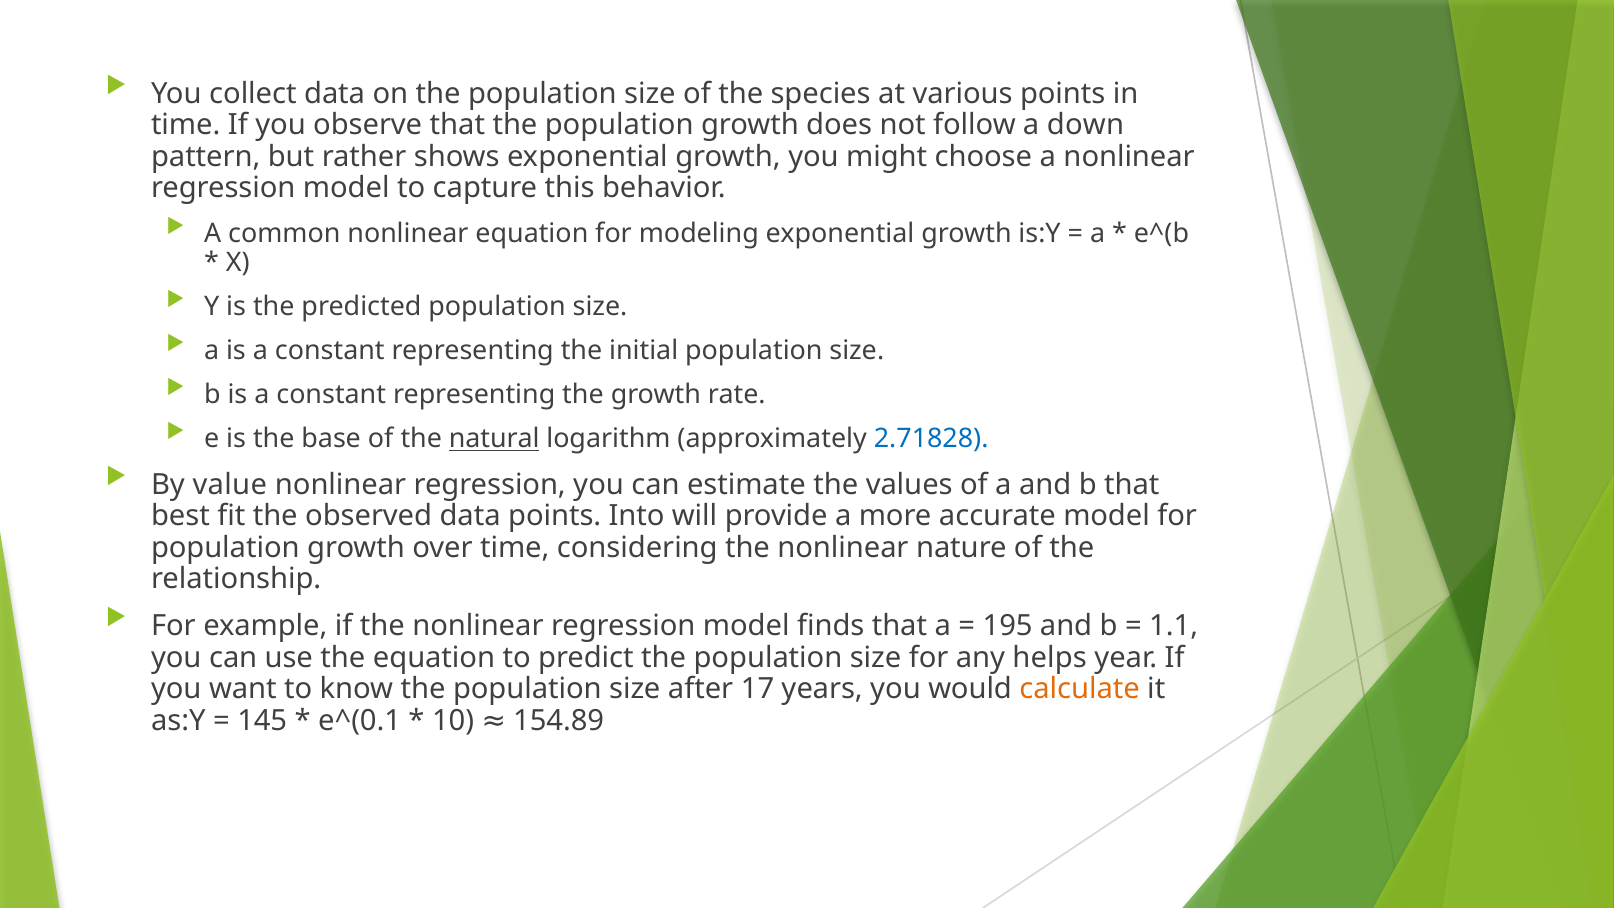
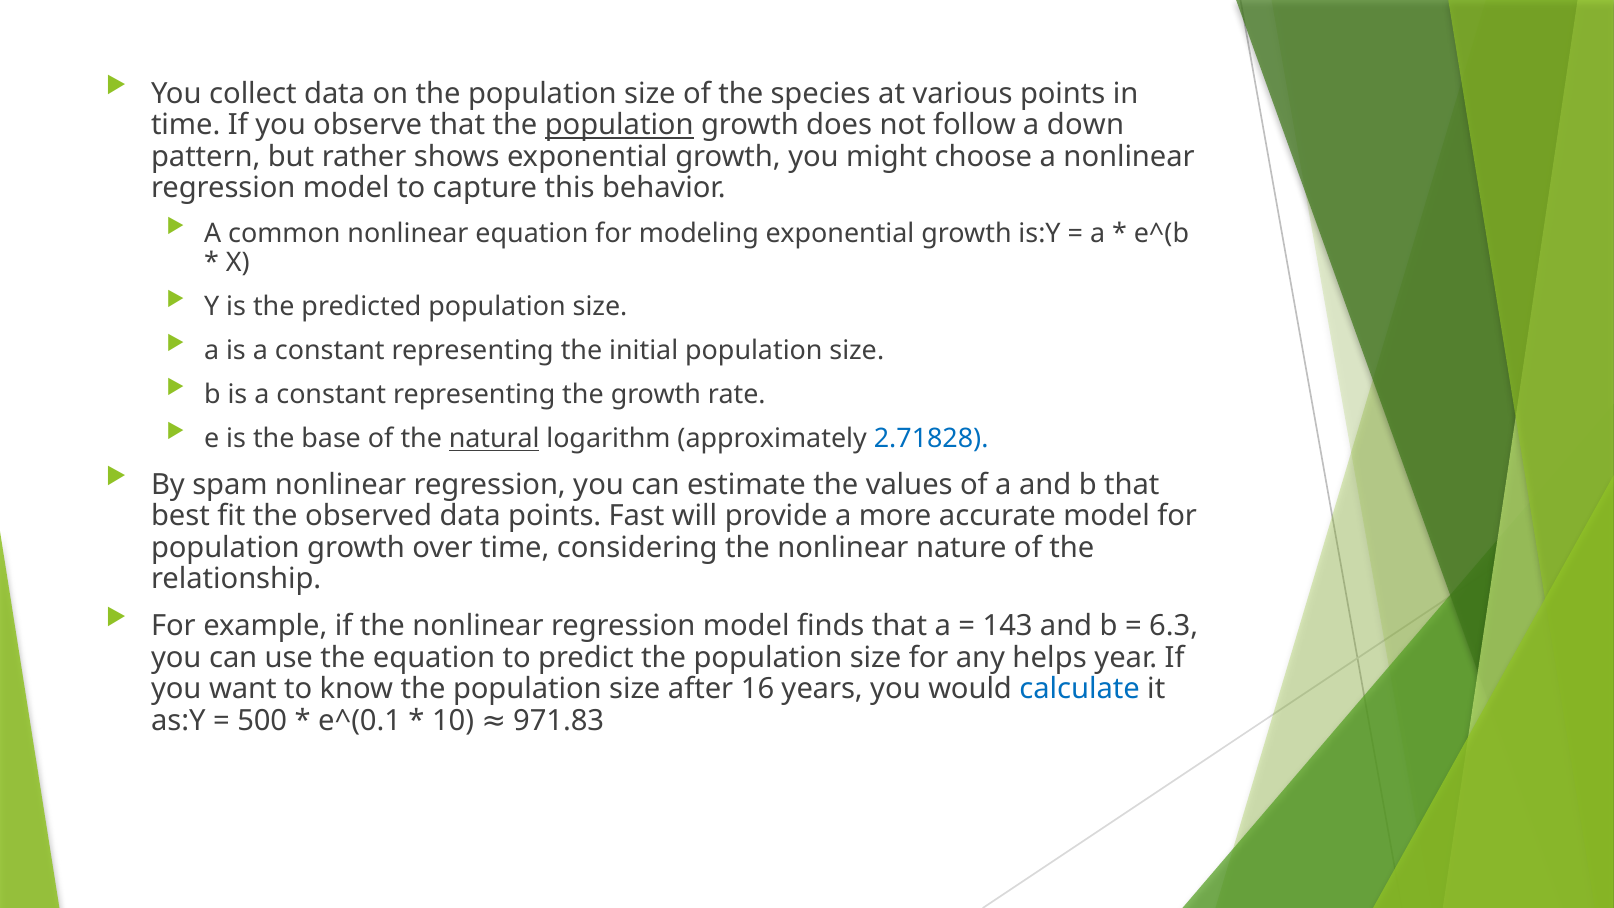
population at (619, 125) underline: none -> present
value: value -> spam
Into: Into -> Fast
195: 195 -> 143
1.1: 1.1 -> 6.3
17: 17 -> 16
calculate colour: orange -> blue
145: 145 -> 500
154.89: 154.89 -> 971.83
